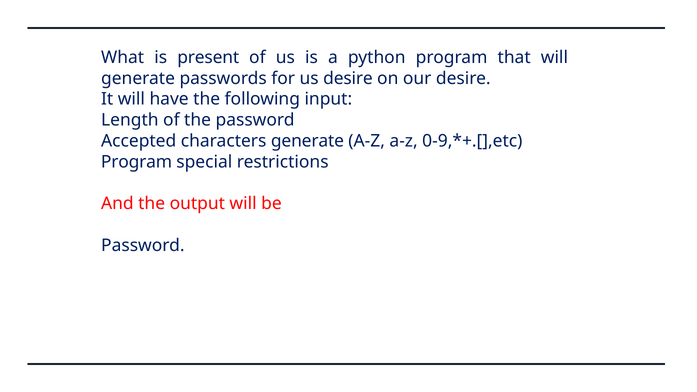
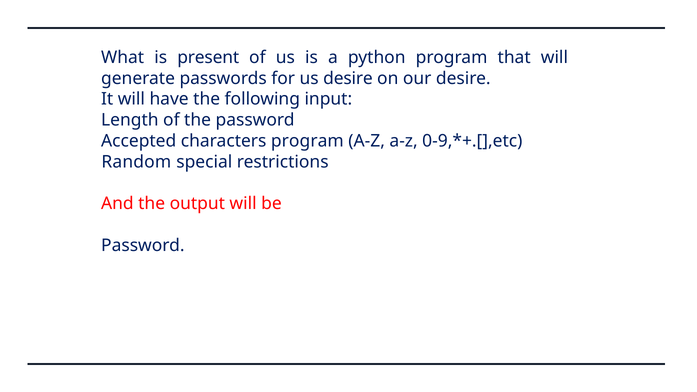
characters generate: generate -> program
Program at (137, 162): Program -> Random
